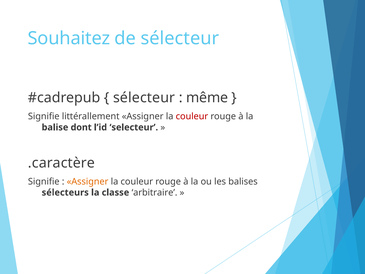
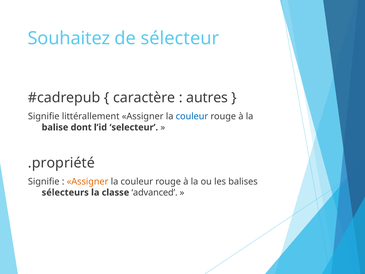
sélecteur at (144, 98): sélecteur -> caractère
même: même -> autres
couleur at (192, 116) colour: red -> blue
.caractère: .caractère -> .propriété
arbitraire: arbitraire -> advanced
